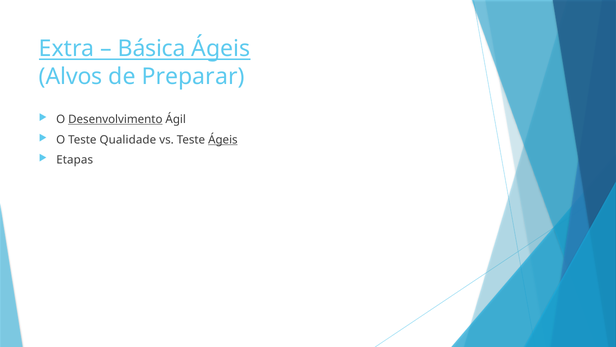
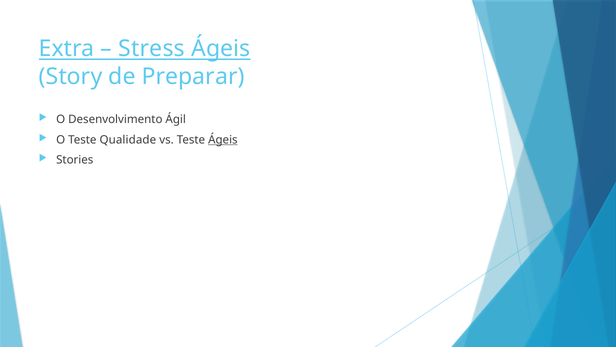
Básica: Básica -> Stress
Alvos: Alvos -> Story
Desenvolvimento underline: present -> none
Etapas: Etapas -> Stories
